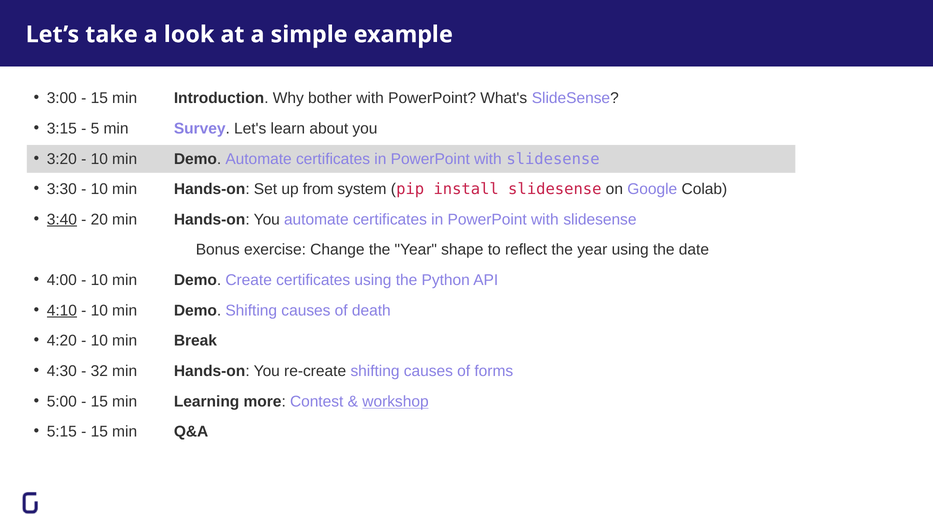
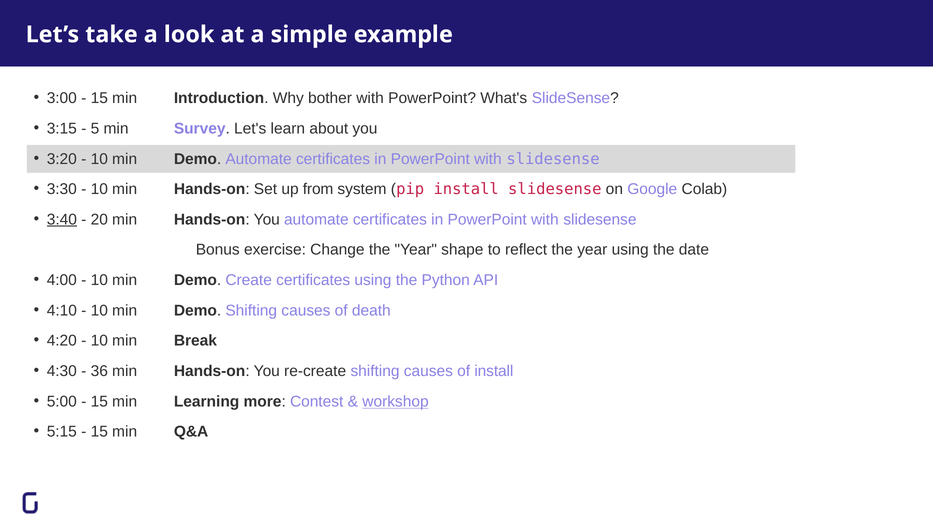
4:10 underline: present -> none
32: 32 -> 36
of forms: forms -> install
